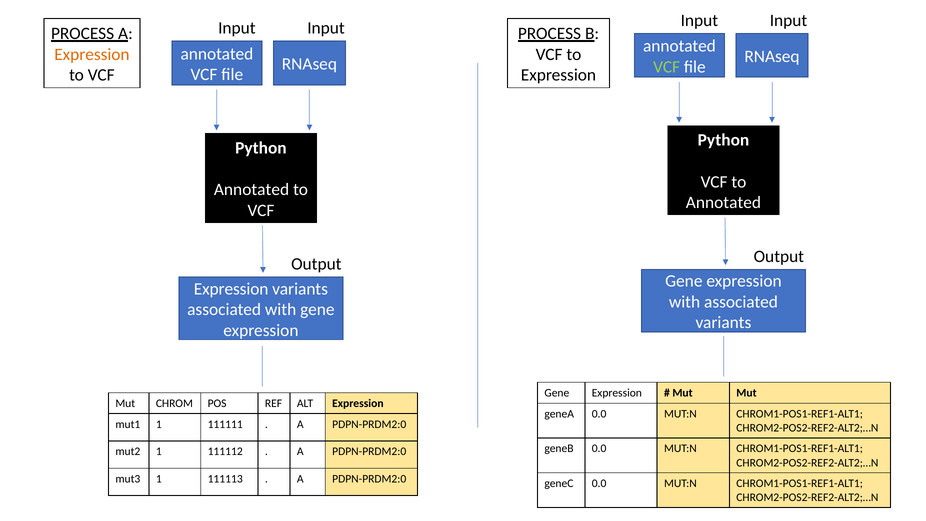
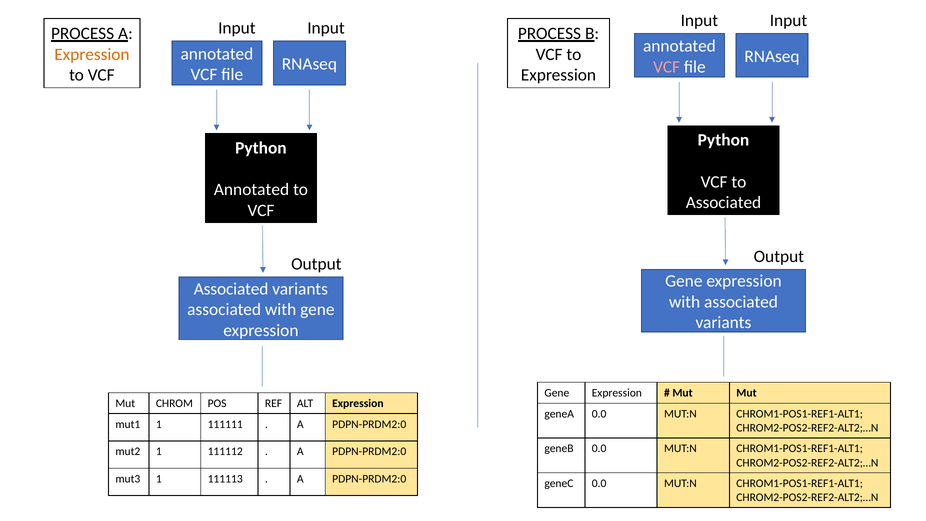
VCF at (667, 67) colour: light green -> pink
Annotated at (723, 203): Annotated -> Associated
Expression at (231, 289): Expression -> Associated
